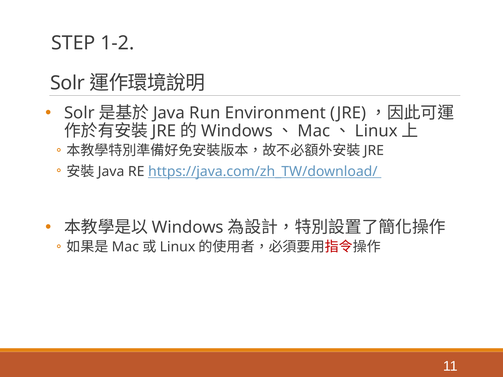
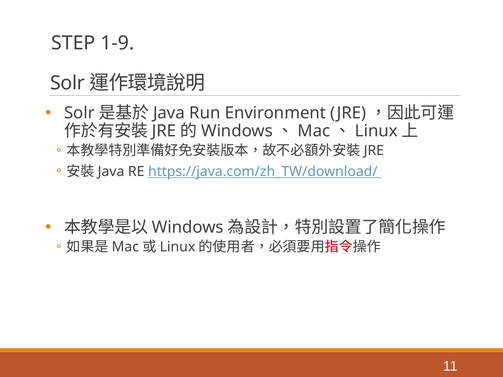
1-2: 1-2 -> 1-9
